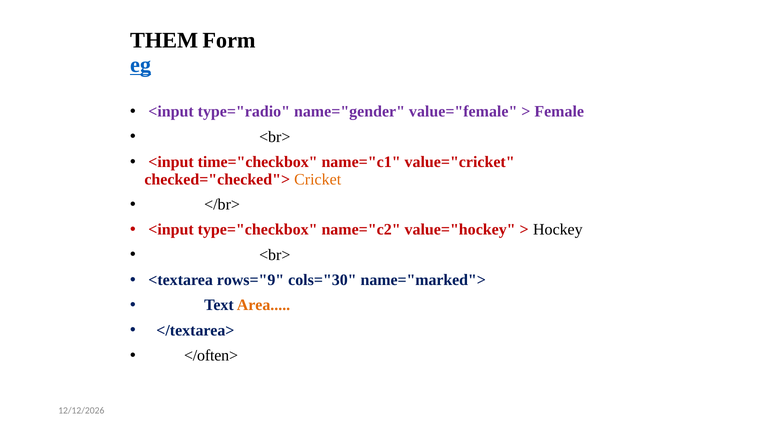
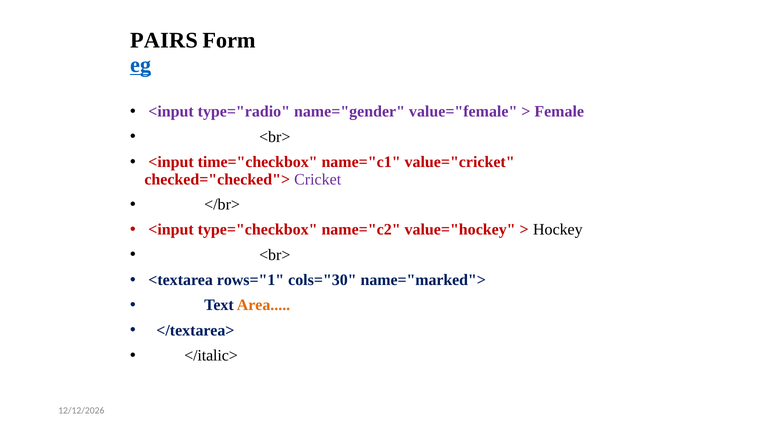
THEM: THEM -> PAIRS
Cricket colour: orange -> purple
rows="9: rows="9 -> rows="1
</often>: </often> -> </italic>
